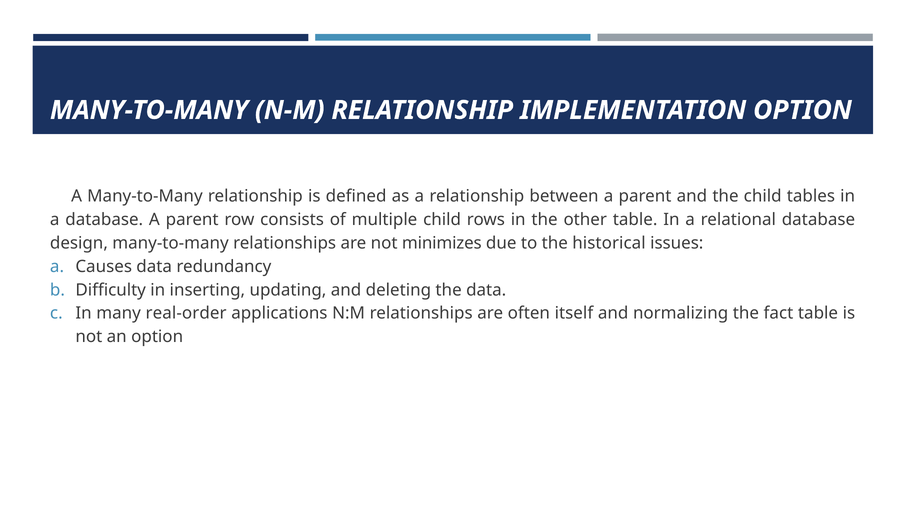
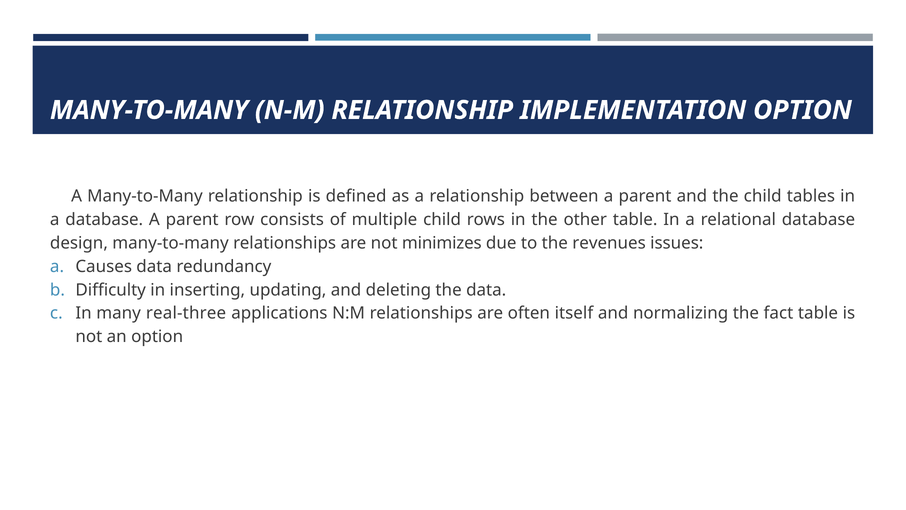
historical: historical -> revenues
real-order: real-order -> real-three
